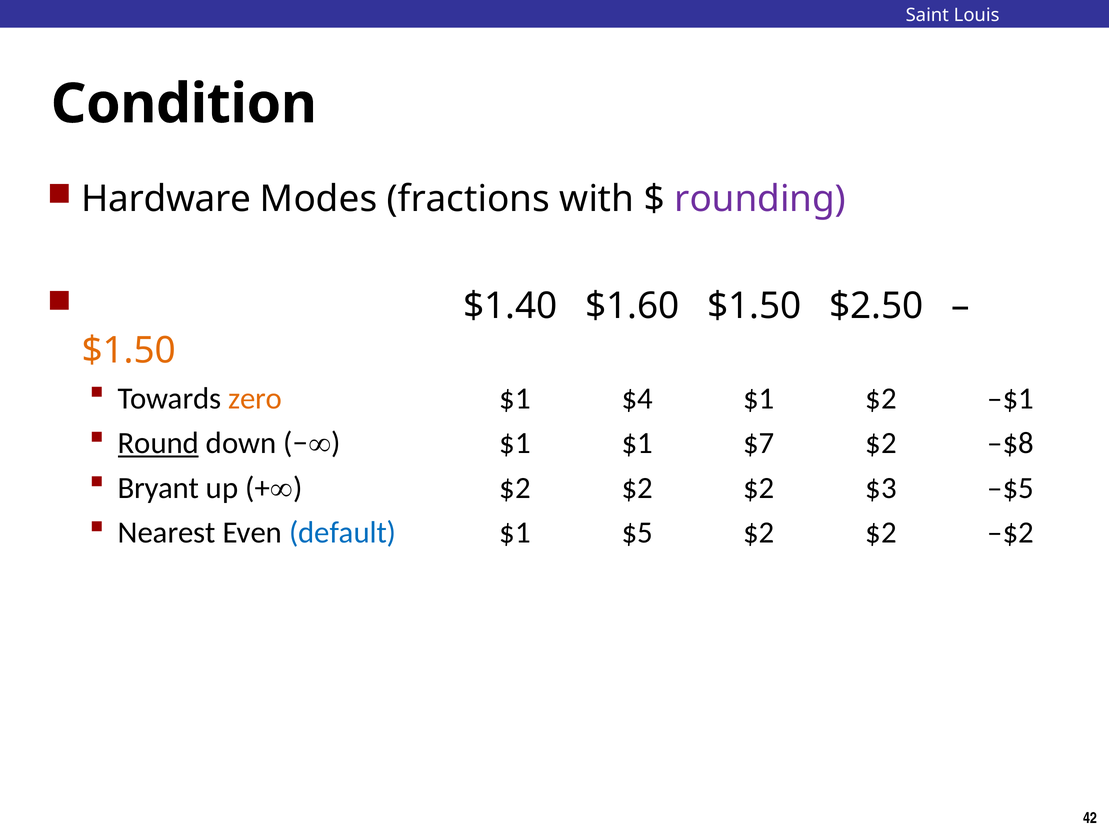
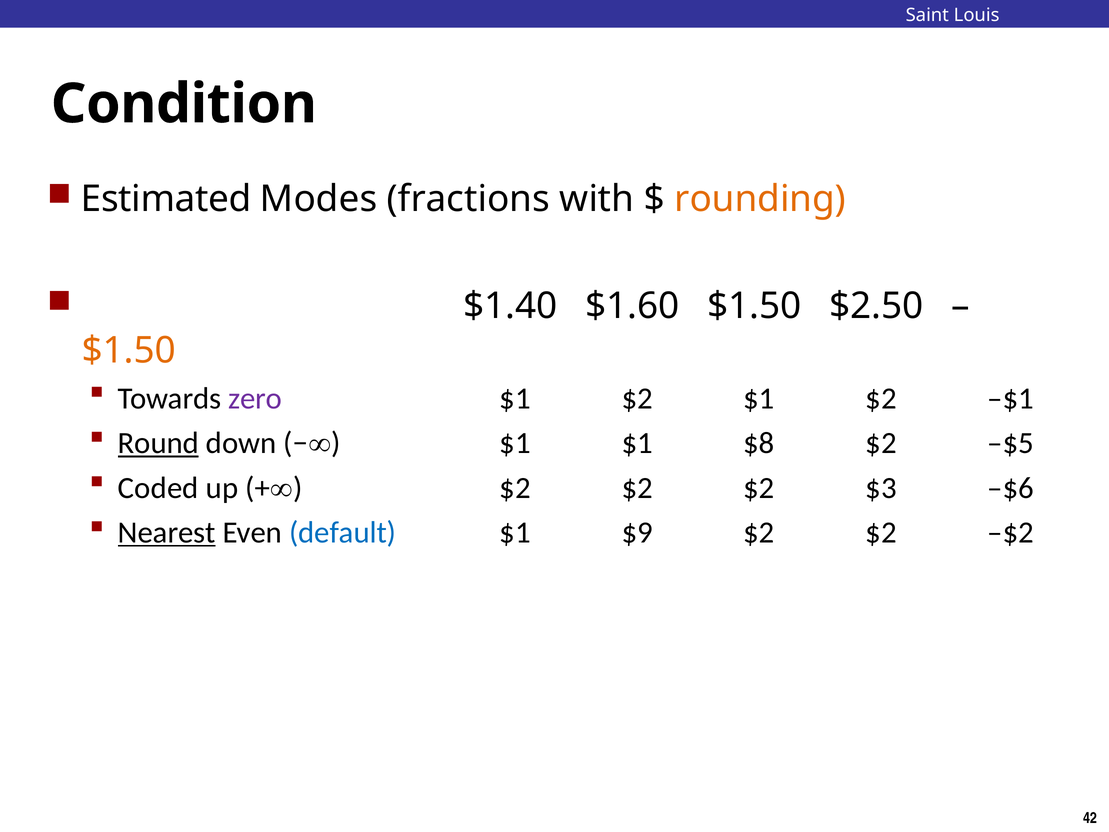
Hardware: Hardware -> Estimated
rounding colour: purple -> orange
zero colour: orange -> purple
$4 at (637, 398): $4 -> $2
$7: $7 -> $8
–$8: –$8 -> –$5
Bryant: Bryant -> Coded
–$5: –$5 -> –$6
Nearest underline: none -> present
$5: $5 -> $9
